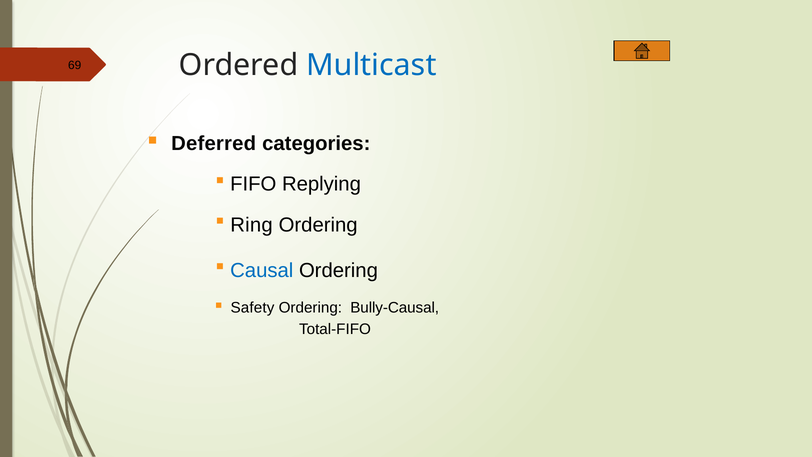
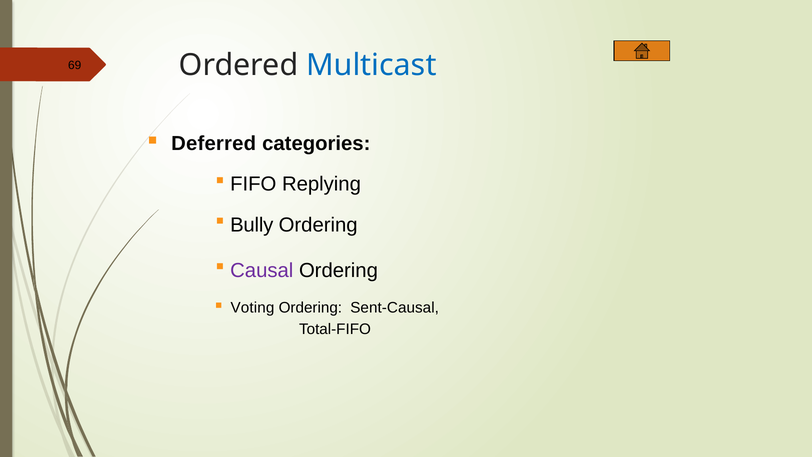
Ring: Ring -> Bully
Causal colour: blue -> purple
Safety: Safety -> Voting
Bully-Causal: Bully-Causal -> Sent-Causal
